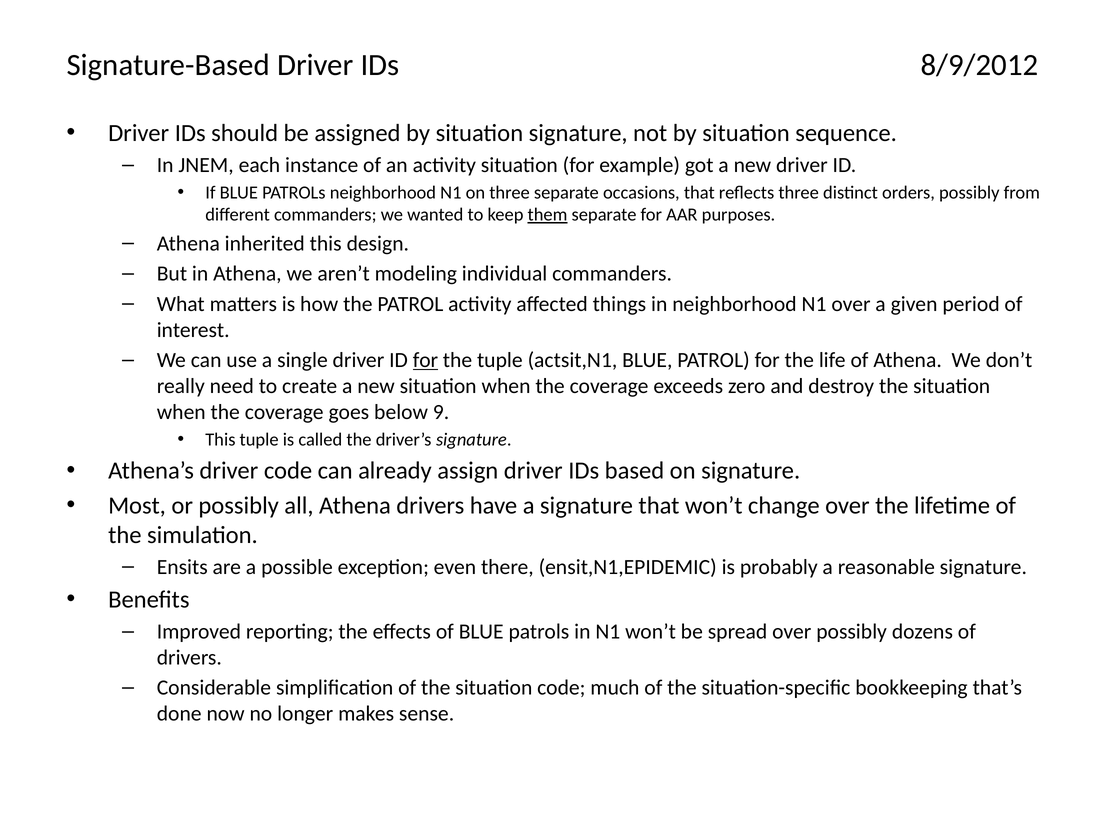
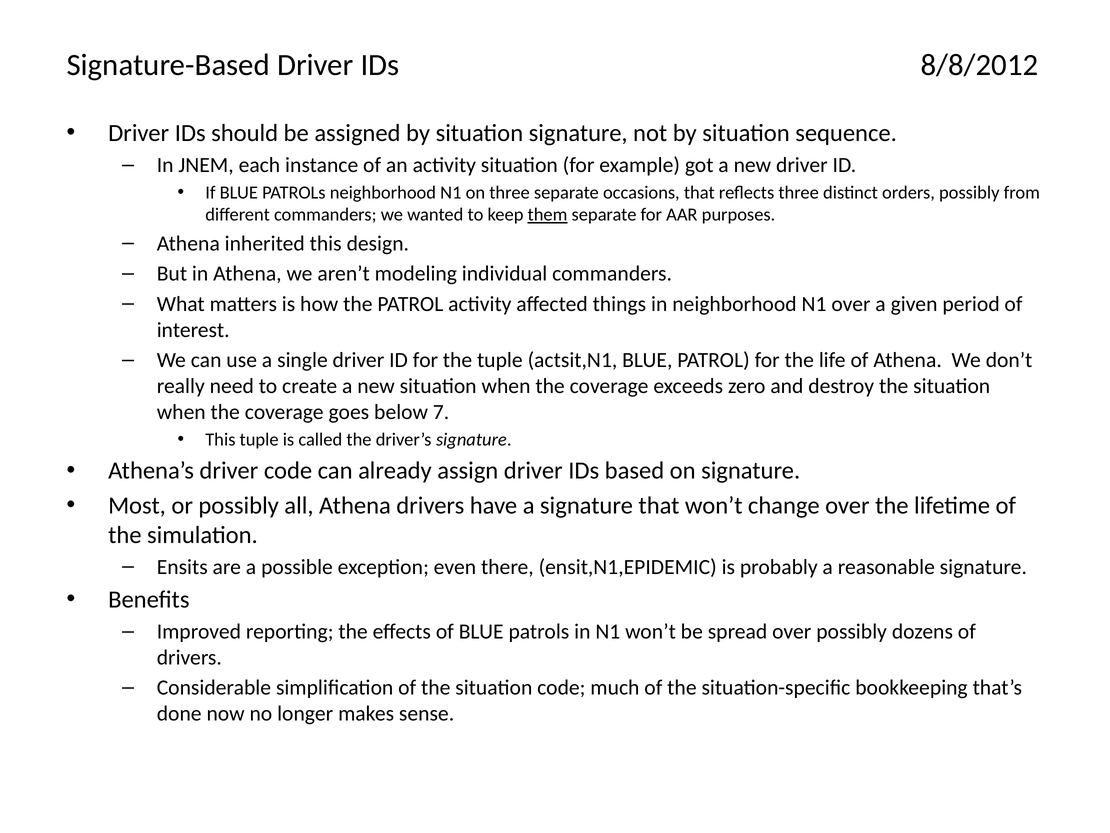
8/9/2012: 8/9/2012 -> 8/8/2012
for at (425, 360) underline: present -> none
9: 9 -> 7
